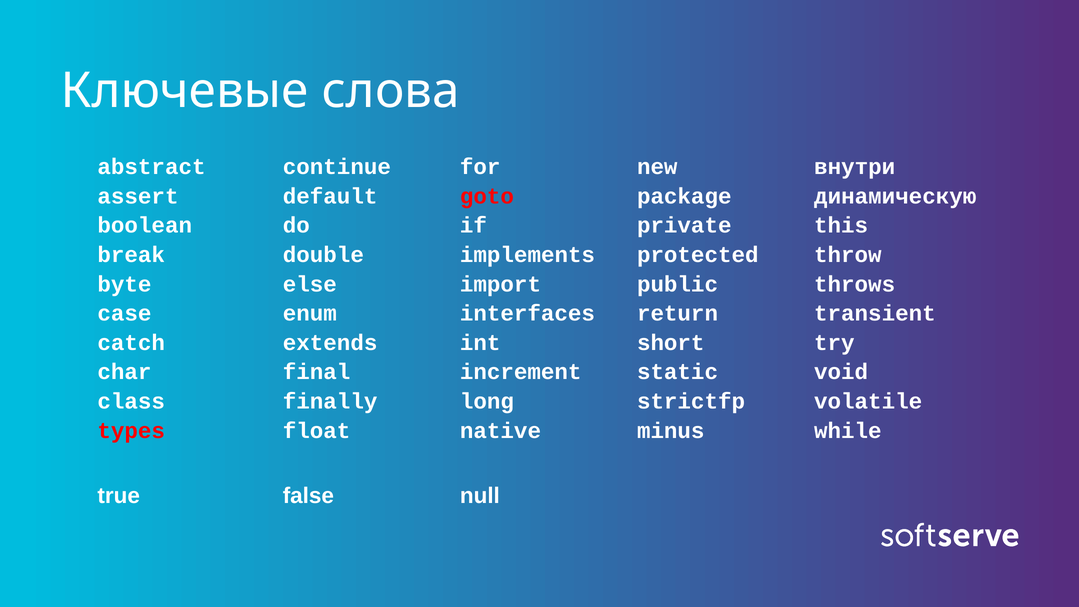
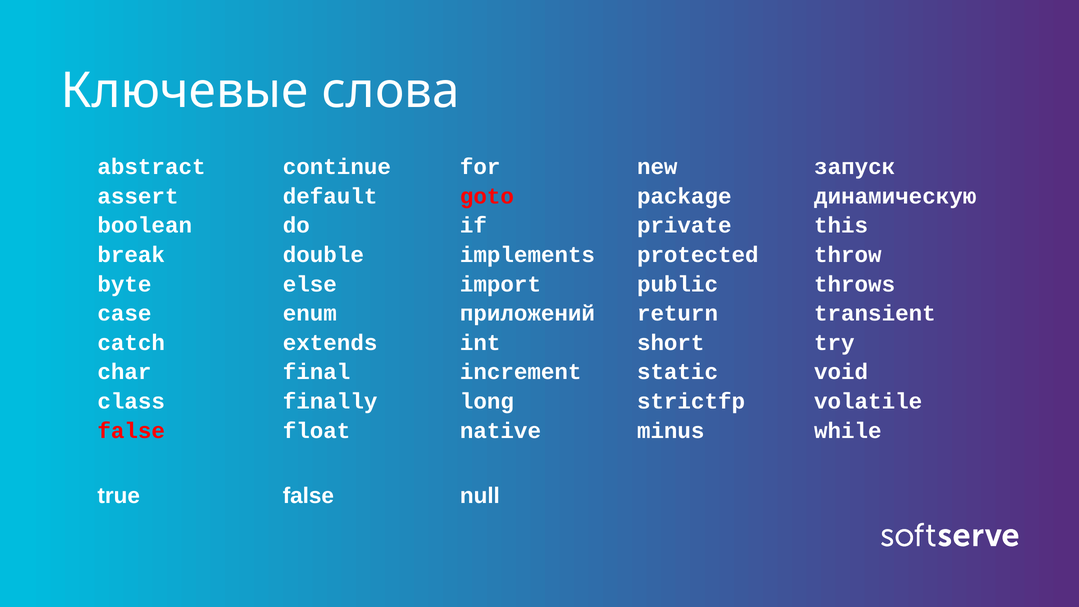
внутри: внутри -> запуск
interfaces: interfaces -> приложений
types at (131, 431): types -> false
